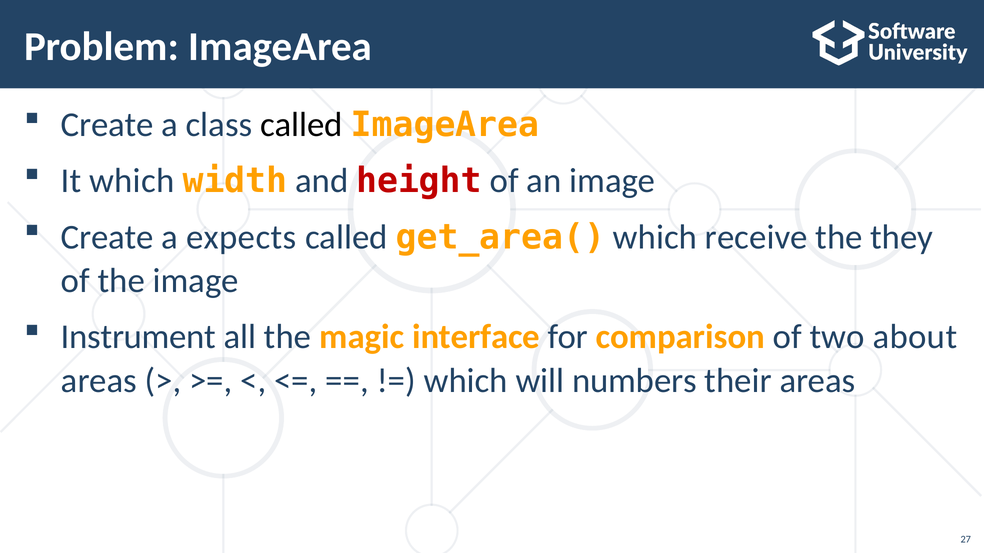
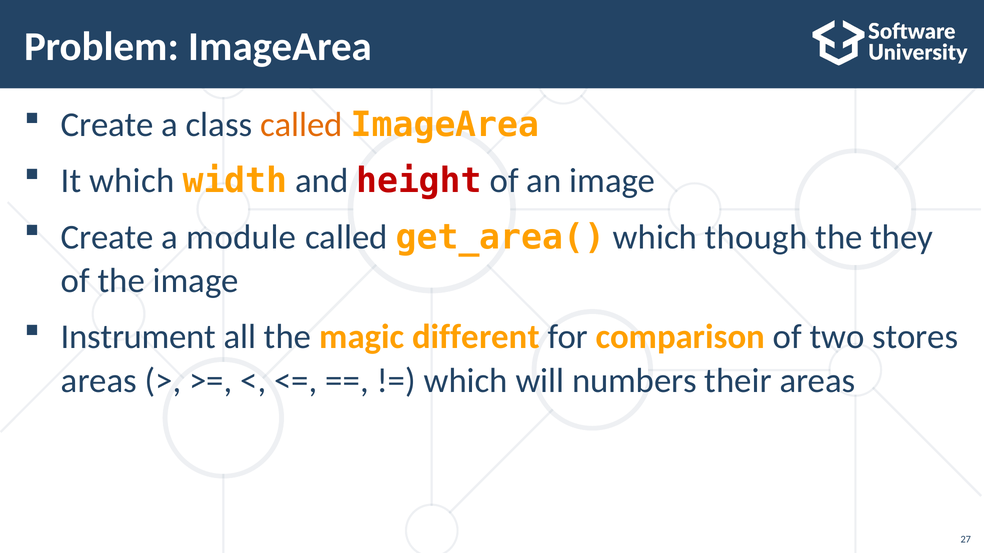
called at (301, 125) colour: black -> orange
expects: expects -> module
receive: receive -> though
interface: interface -> different
about: about -> stores
